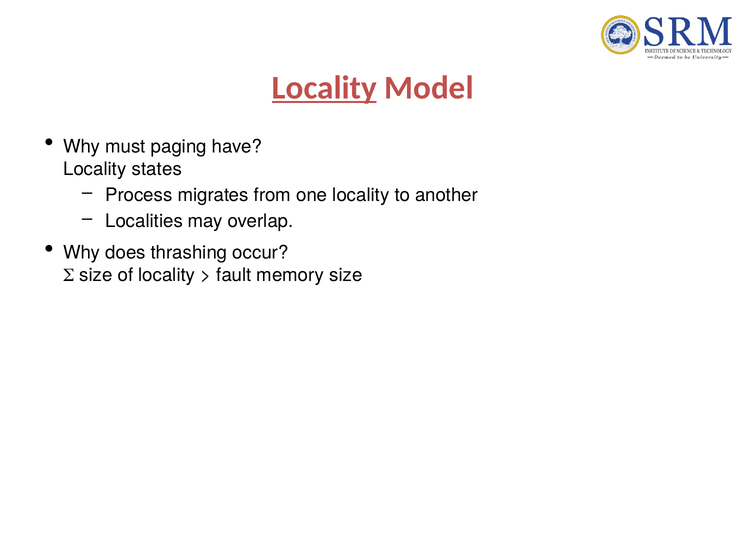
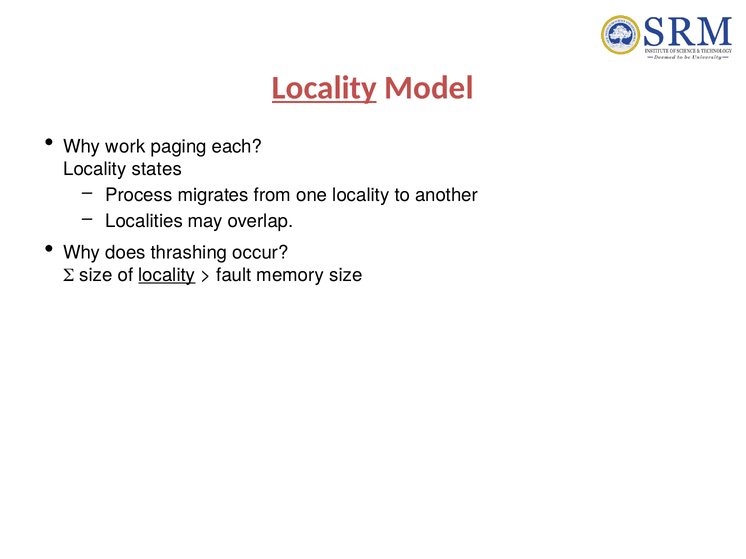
must: must -> work
have: have -> each
locality at (167, 275) underline: none -> present
